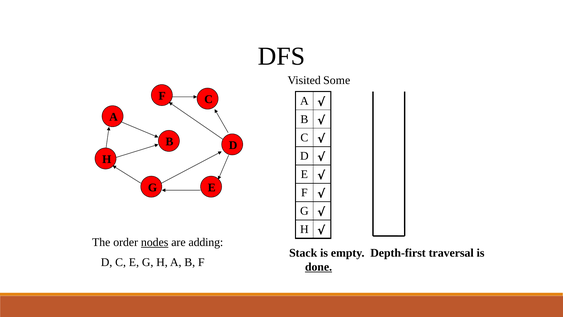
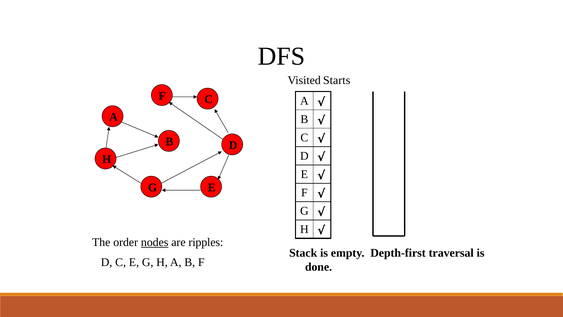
Some: Some -> Starts
adding: adding -> ripples
done underline: present -> none
